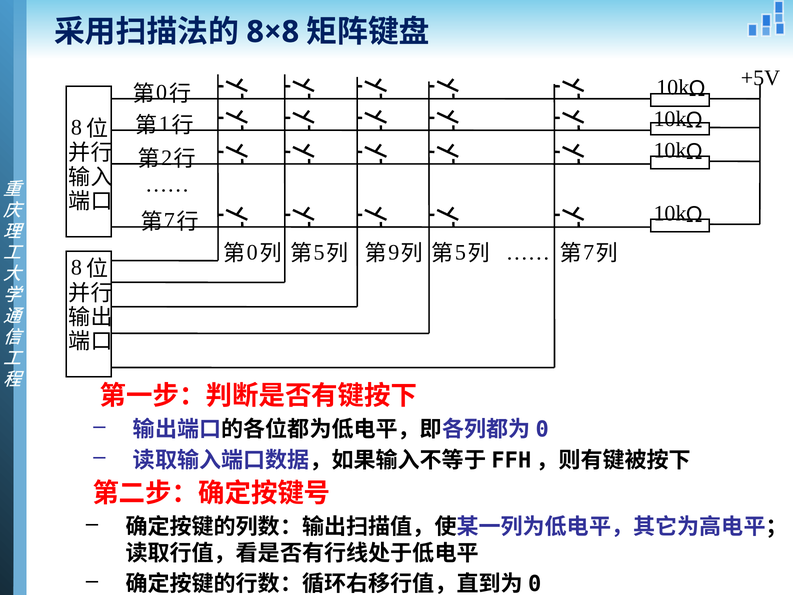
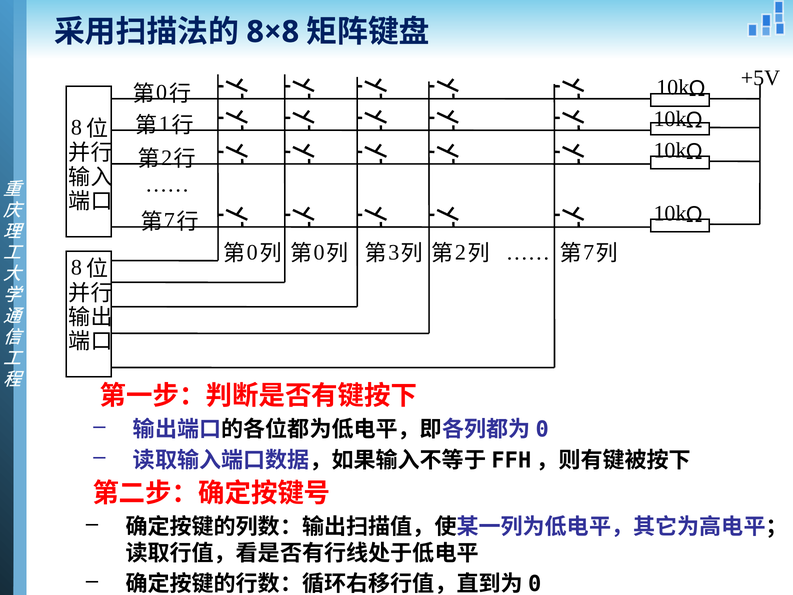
5 at (319, 252): 5 -> 0
9: 9 -> 3
5 at (460, 252): 5 -> 2
